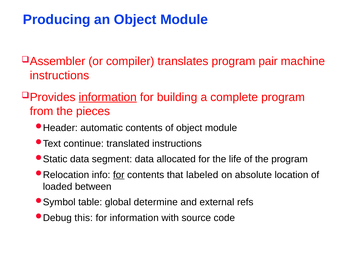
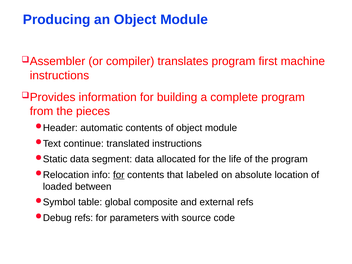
pair: pair -> first
information at (108, 97) underline: present -> none
determine: determine -> composite
this at (84, 218): this -> refs
for information: information -> parameters
